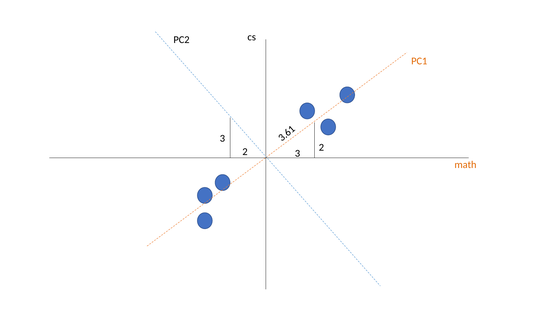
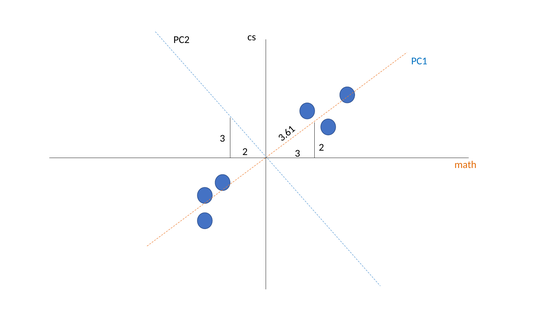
PC1 colour: orange -> blue
